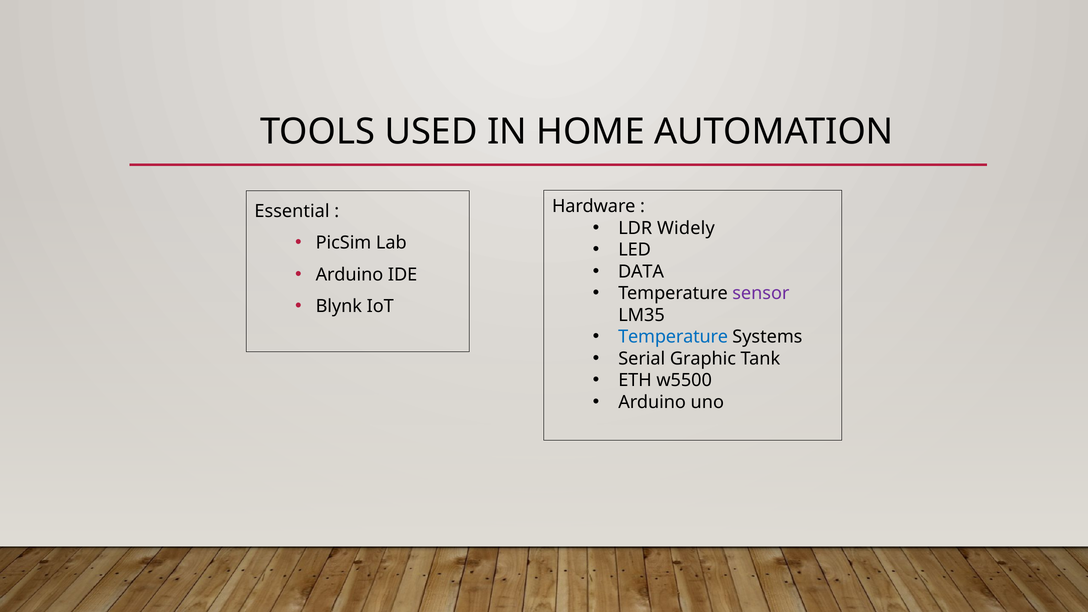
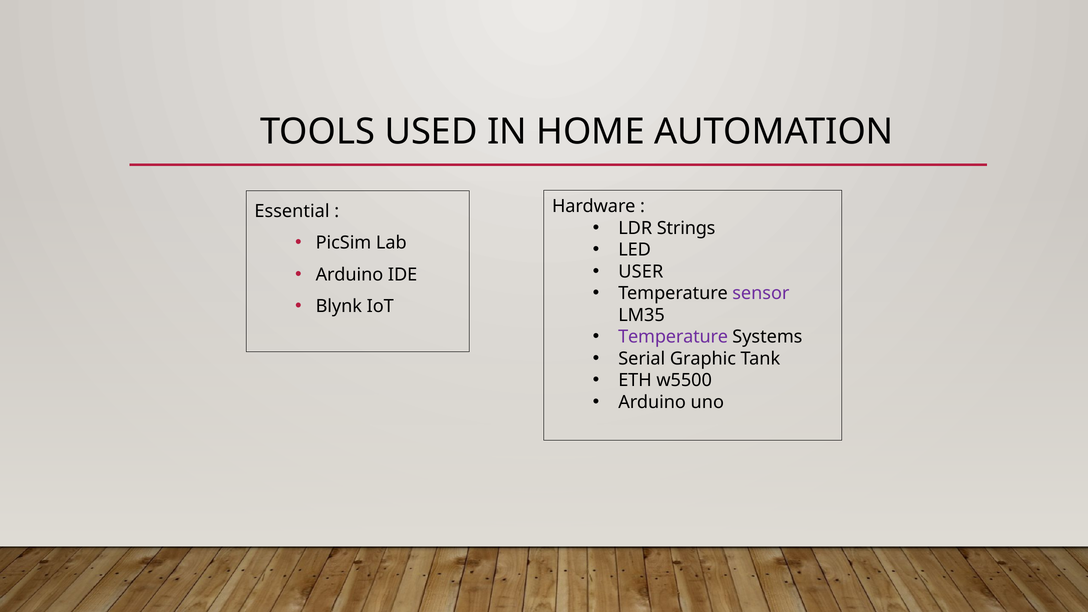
Widely: Widely -> Strings
DATA: DATA -> USER
Temperature at (673, 337) colour: blue -> purple
